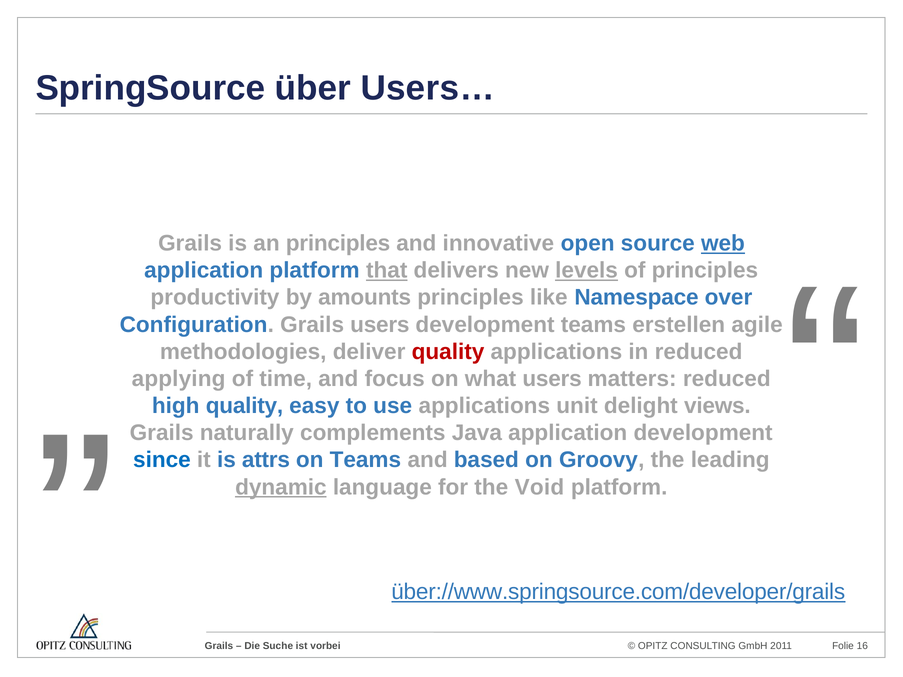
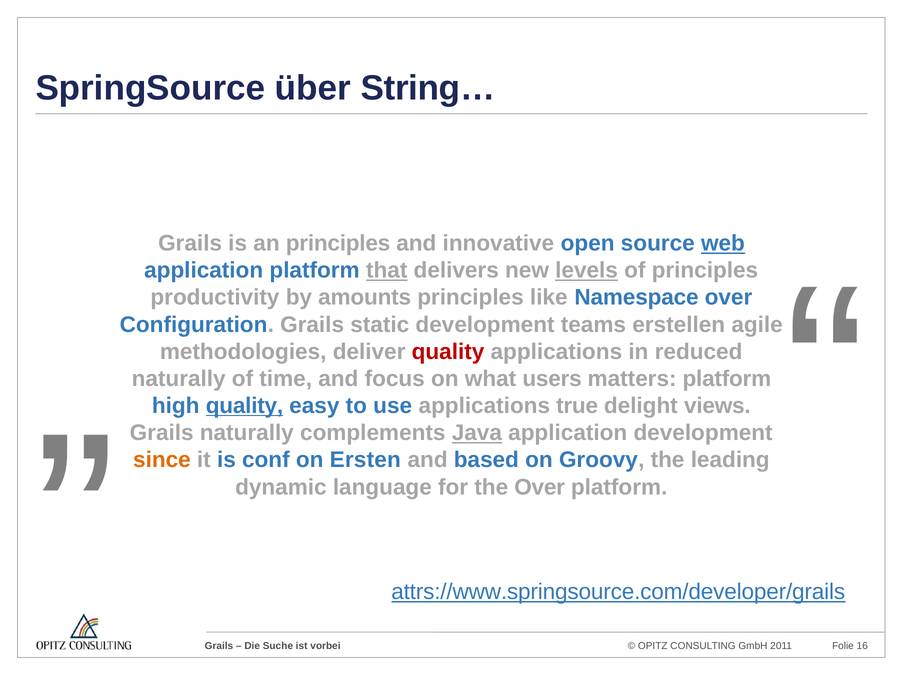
Users…: Users… -> String…
Grails users: users -> static
applying at (179, 379): applying -> naturally
matters reduced: reduced -> platform
quality at (244, 406) underline: none -> present
unit: unit -> true
Java underline: none -> present
since colour: blue -> orange
attrs: attrs -> conf
on Teams: Teams -> Ersten
dynamic underline: present -> none
the Void: Void -> Over
über://www.springsource.com/developer/grails: über://www.springsource.com/developer/grails -> attrs://www.springsource.com/developer/grails
